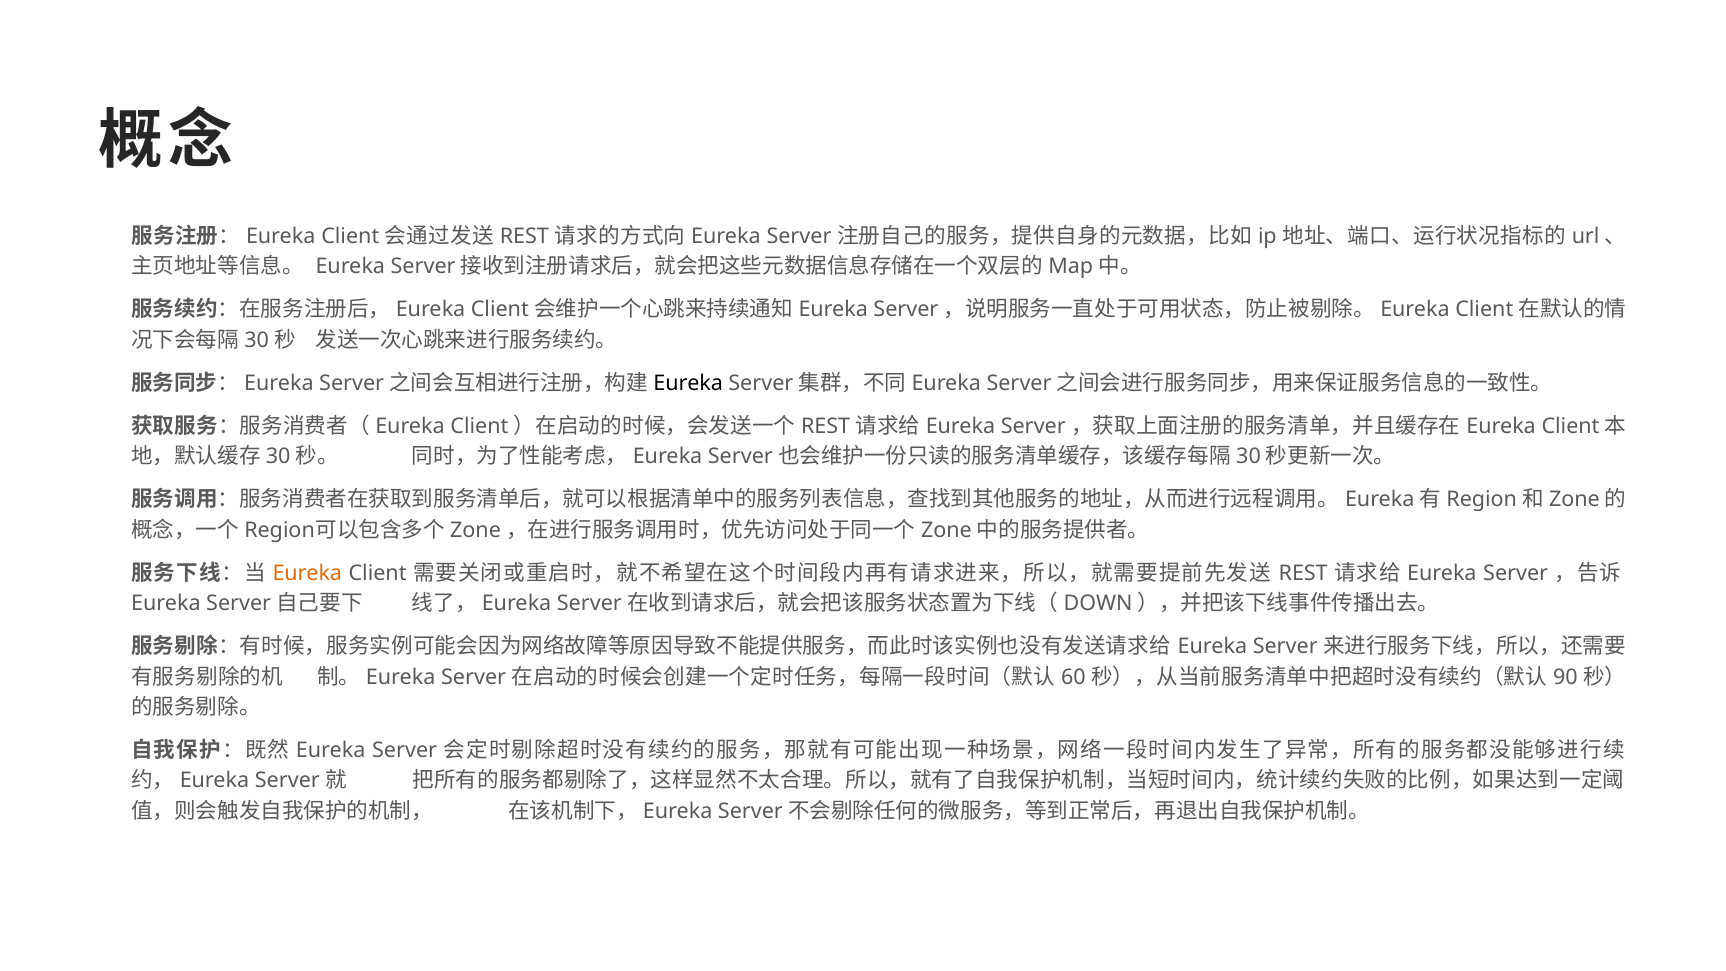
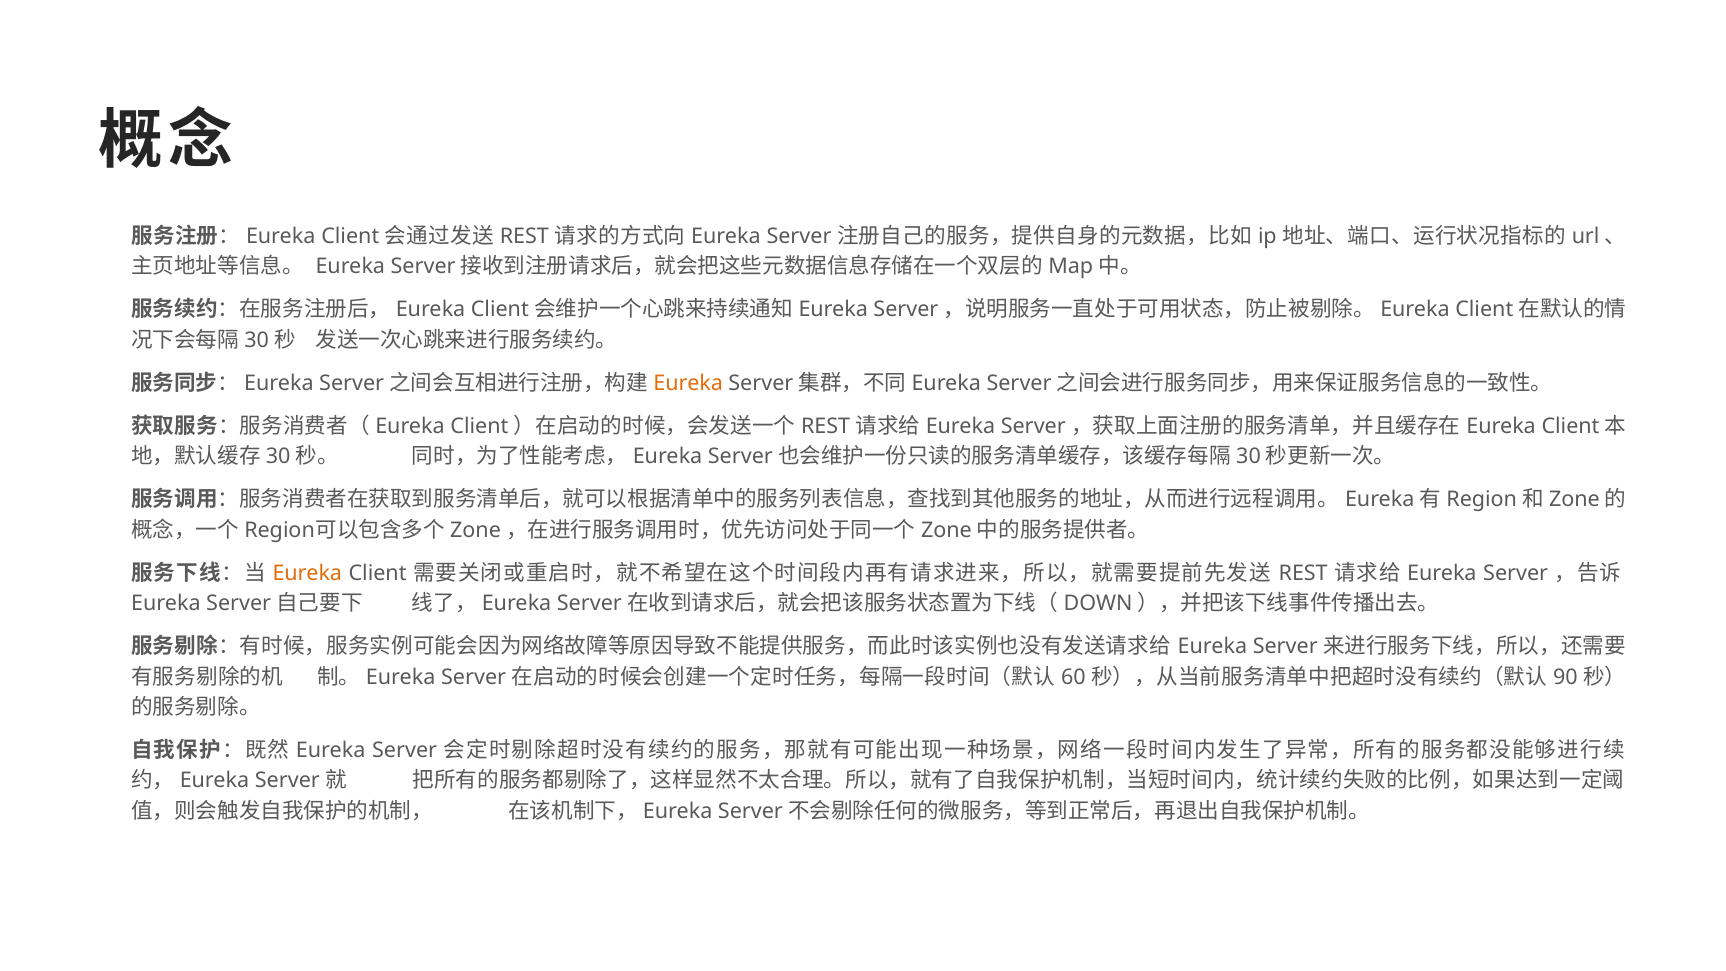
Eureka at (688, 383) colour: black -> orange
